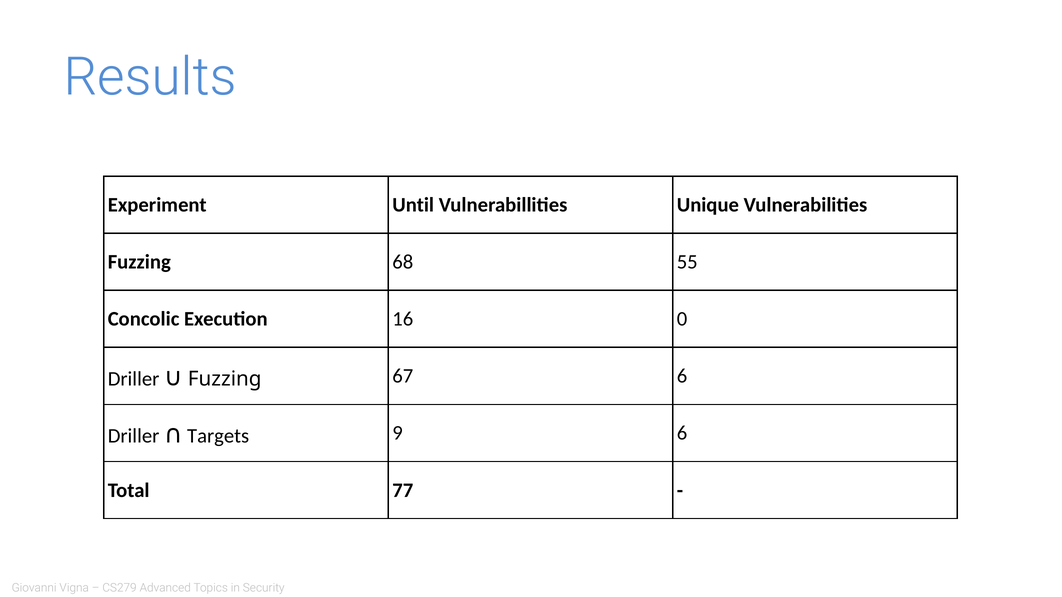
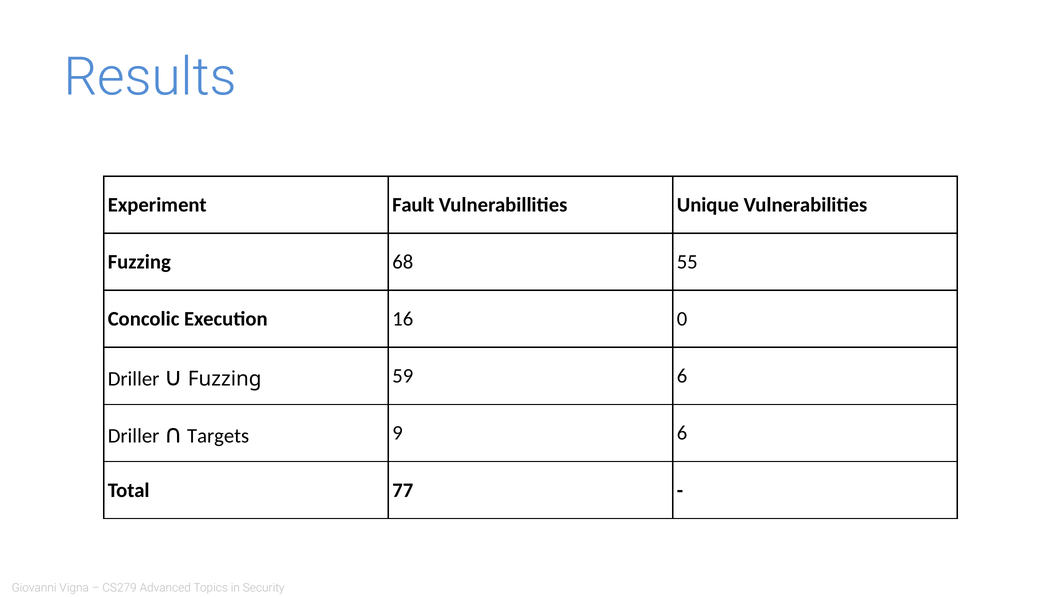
Until: Until -> Fault
67: 67 -> 59
